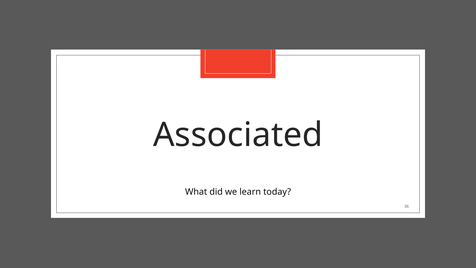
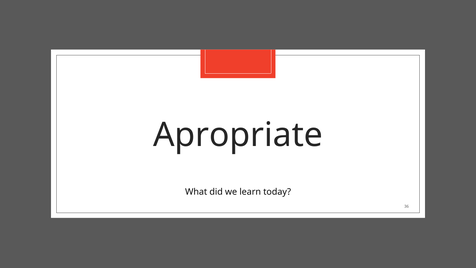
Associated: Associated -> Apropriate
